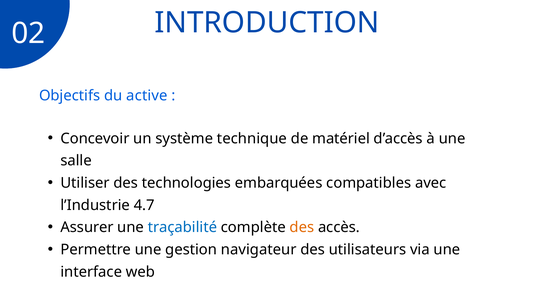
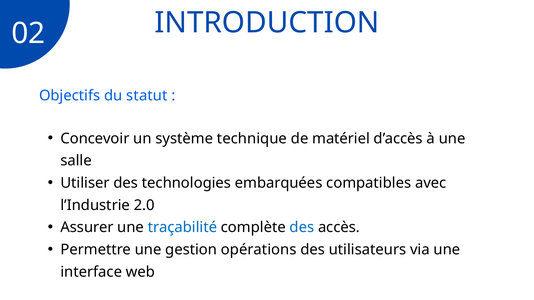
active: active -> statut
4.7: 4.7 -> 2.0
des at (302, 228) colour: orange -> blue
navigateur: navigateur -> opérations
